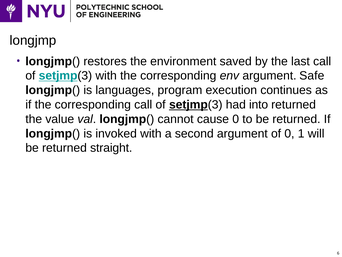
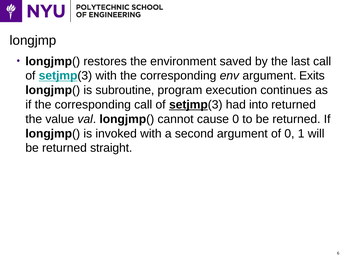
Safe: Safe -> Exits
languages: languages -> subroutine
